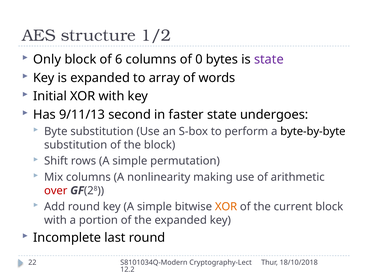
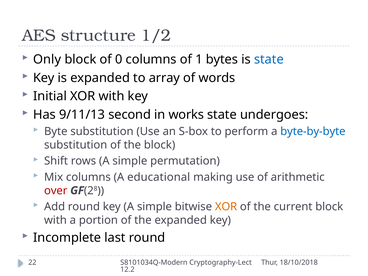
6: 6 -> 0
0: 0 -> 1
state at (269, 59) colour: purple -> blue
faster: faster -> works
byte-by-byte colour: black -> blue
nonlinearity: nonlinearity -> educational
